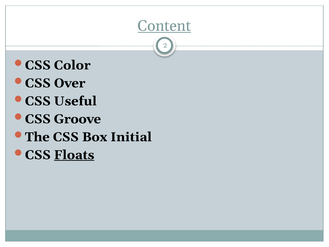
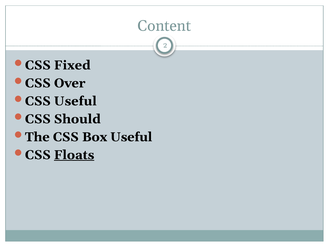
Content underline: present -> none
Color: Color -> Fixed
Groove: Groove -> Should
Box Initial: Initial -> Useful
